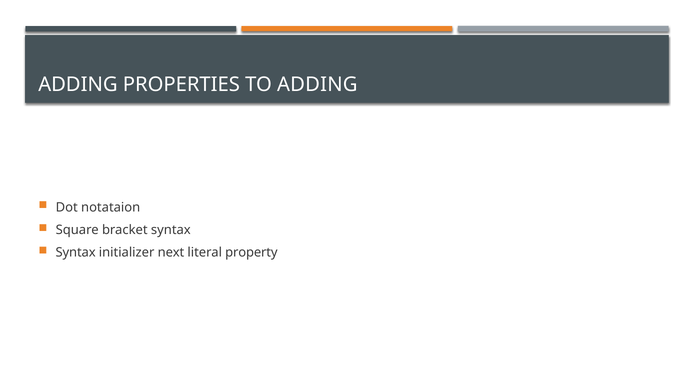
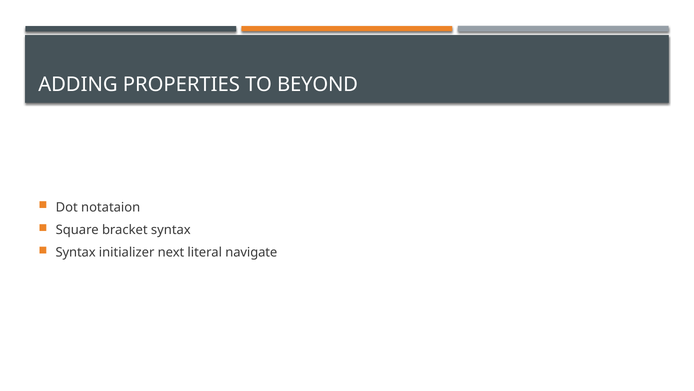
TO ADDING: ADDING -> BEYOND
property: property -> navigate
